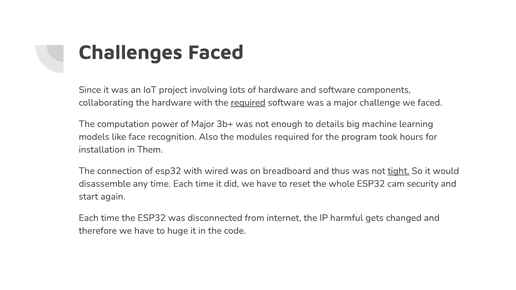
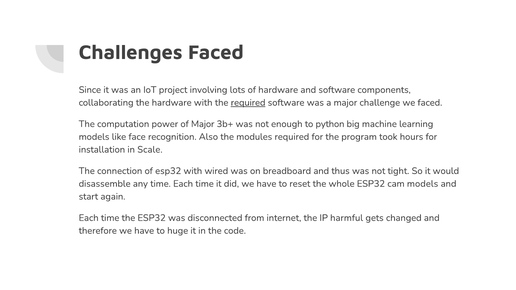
details: details -> python
Them: Them -> Scale
tight underline: present -> none
cam security: security -> models
